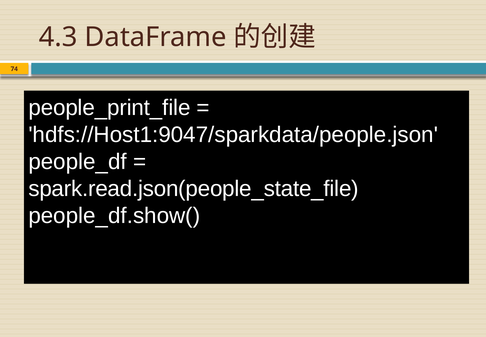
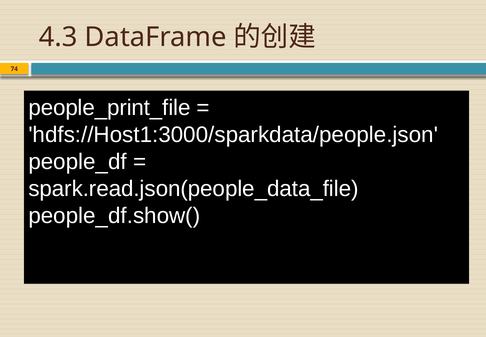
hdfs://Host1:9047/sparkdata/people.json: hdfs://Host1:9047/sparkdata/people.json -> hdfs://Host1:3000/sparkdata/people.json
spark.read.json(people_state_file: spark.read.json(people_state_file -> spark.read.json(people_data_file
